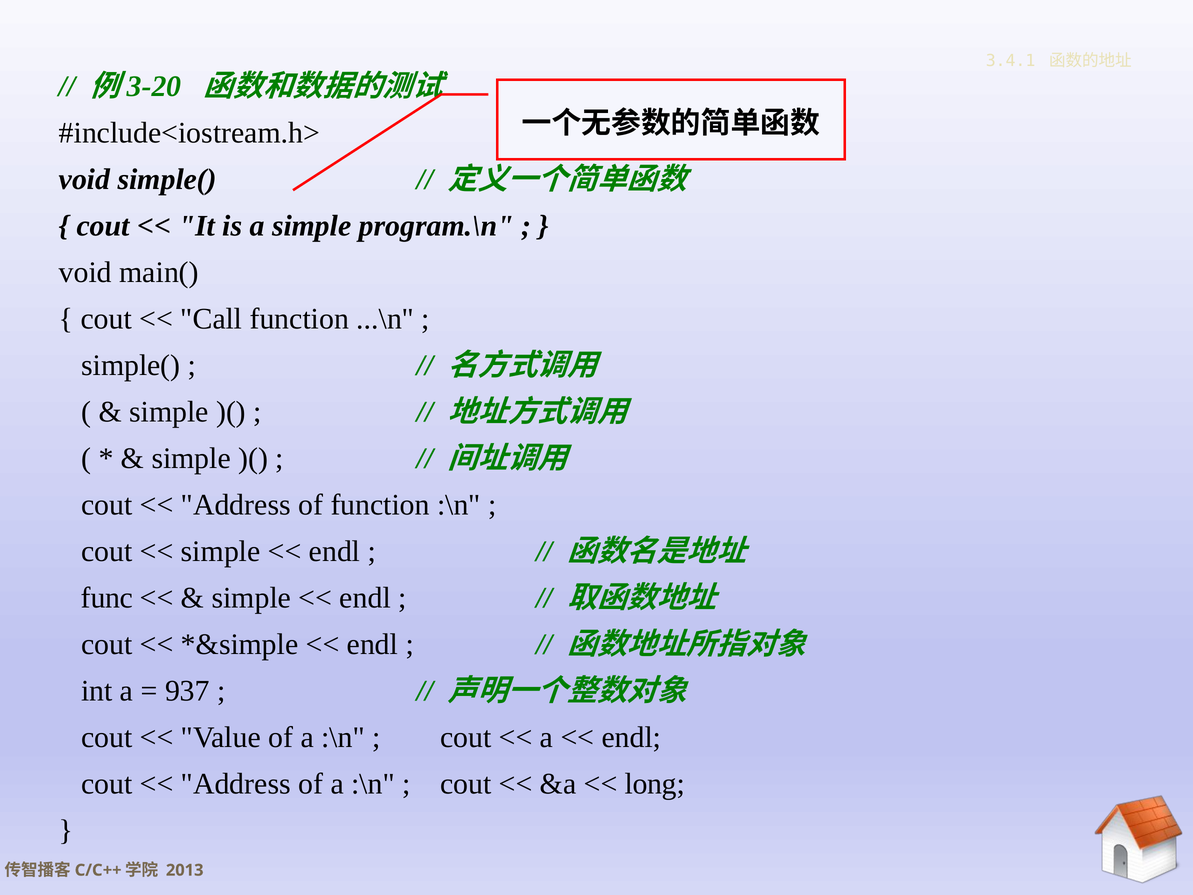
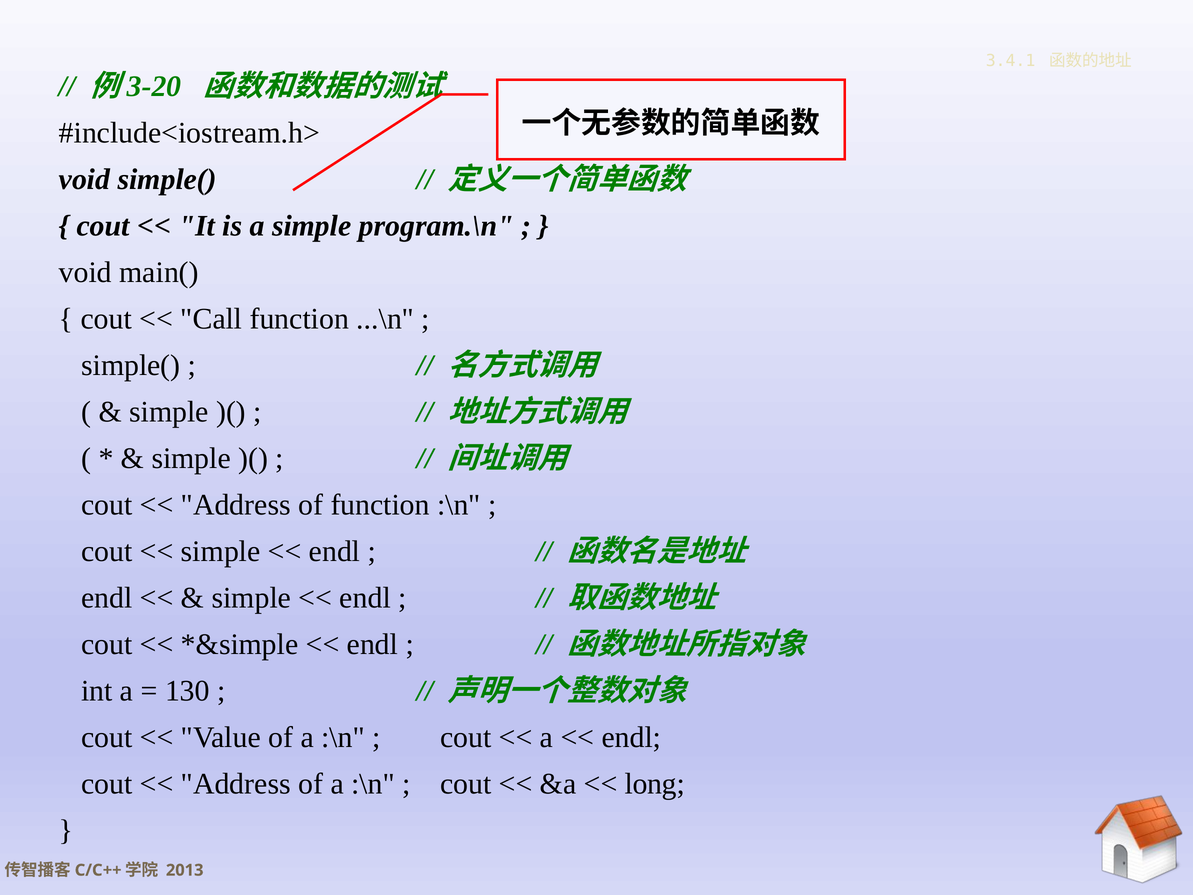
func at (107, 598): func -> endl
937: 937 -> 130
